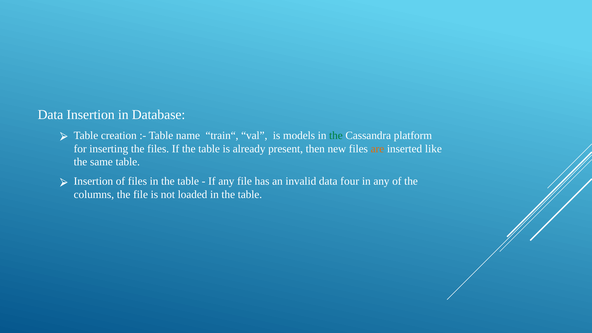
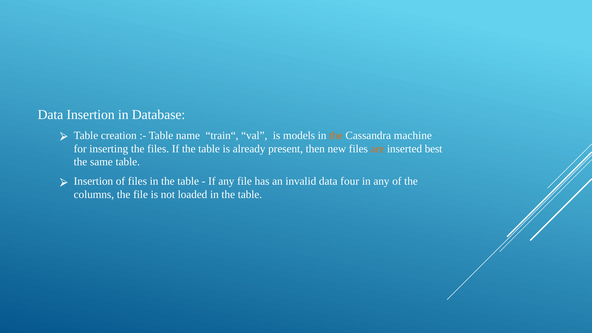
the at (336, 135) colour: green -> orange
platform: platform -> machine
like: like -> best
